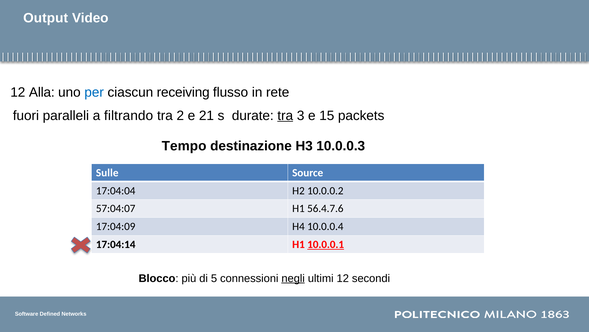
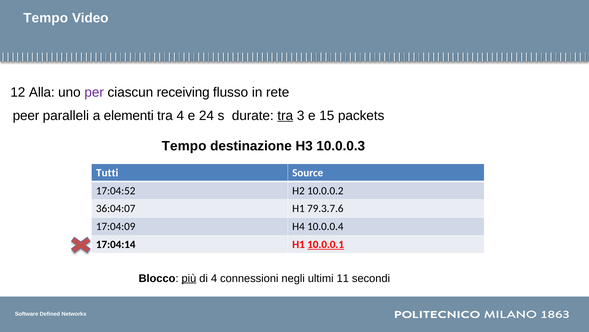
Output at (46, 18): Output -> Tempo
per colour: blue -> purple
fuori: fuori -> peer
filtrando: filtrando -> elementi
tra 2: 2 -> 4
21: 21 -> 24
Sulle: Sulle -> Tutti
17:04:04: 17:04:04 -> 17:04:52
57:04:07: 57:04:07 -> 36:04:07
56.4.7.6: 56.4.7.6 -> 79.3.7.6
più underline: none -> present
di 5: 5 -> 4
negli underline: present -> none
ultimi 12: 12 -> 11
